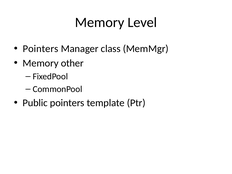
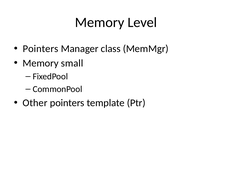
other: other -> small
Public: Public -> Other
